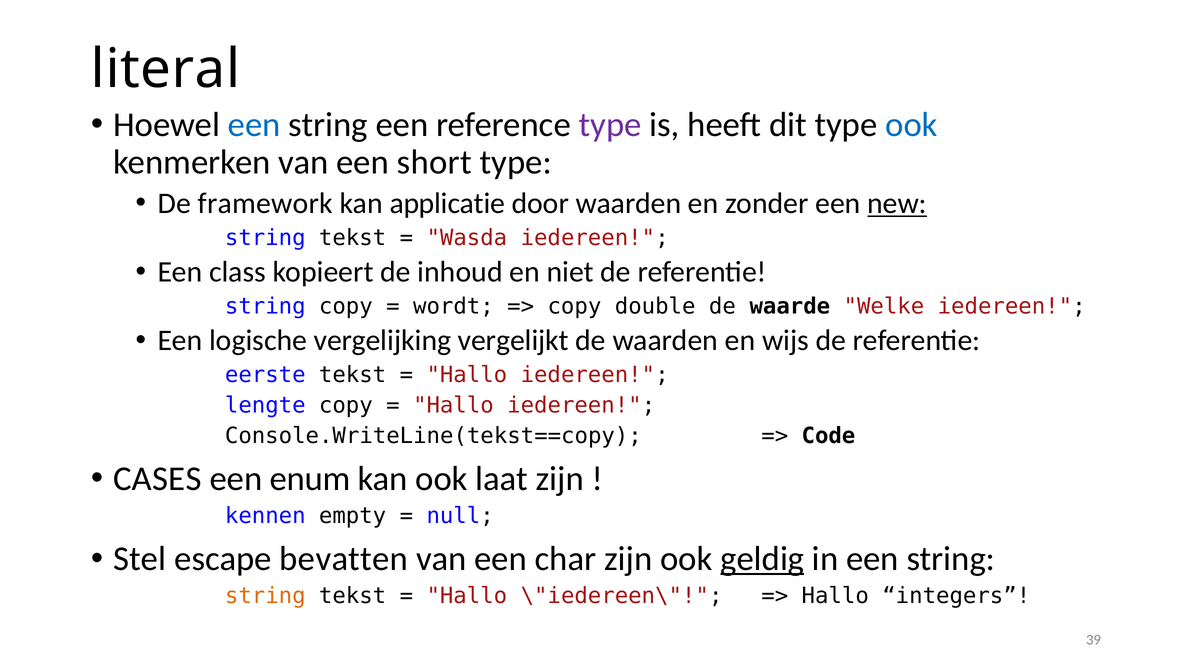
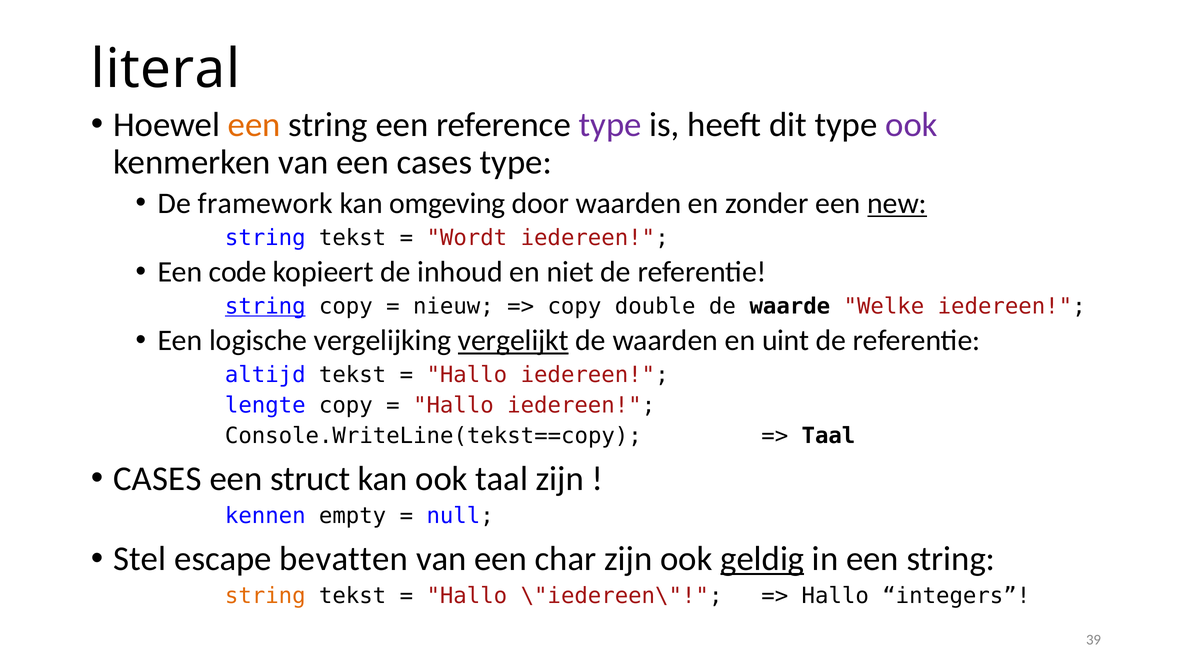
een at (254, 125) colour: blue -> orange
ook at (912, 125) colour: blue -> purple
een short: short -> cases
applicatie: applicatie -> omgeving
Wasda: Wasda -> Wordt
class: class -> code
string at (265, 307) underline: none -> present
wordt: wordt -> nieuw
vergelijkt underline: none -> present
wijs: wijs -> uint
eerste: eerste -> altijd
Code at (828, 436): Code -> Taal
enum: enum -> struct
ook laat: laat -> taal
